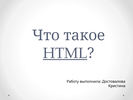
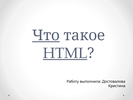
Что underline: none -> present
